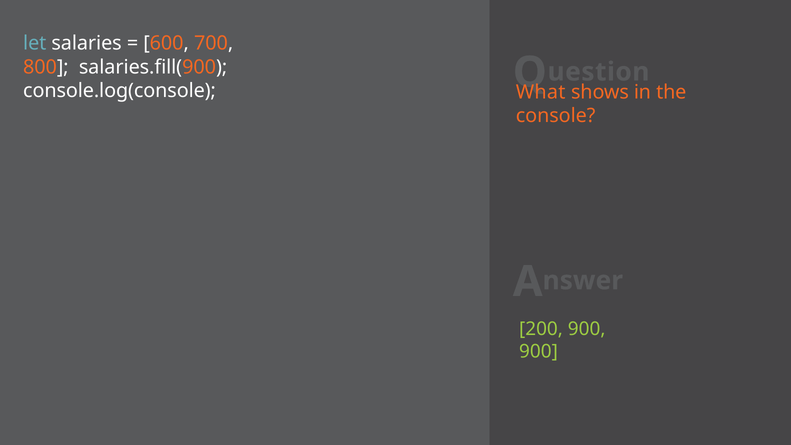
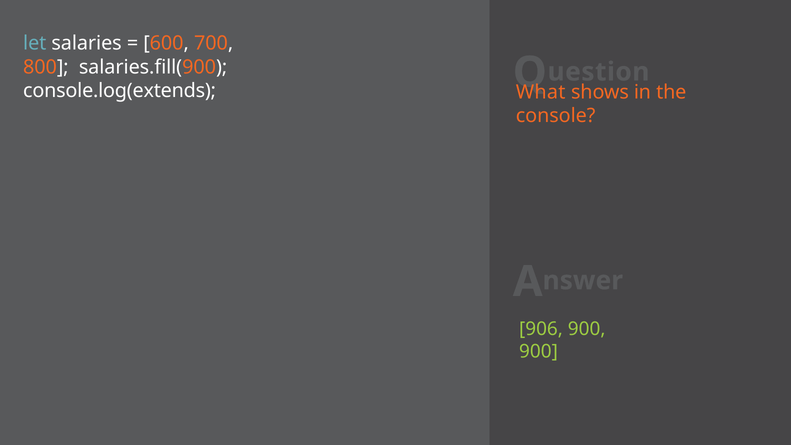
console.log(console: console.log(console -> console.log(extends
200: 200 -> 906
